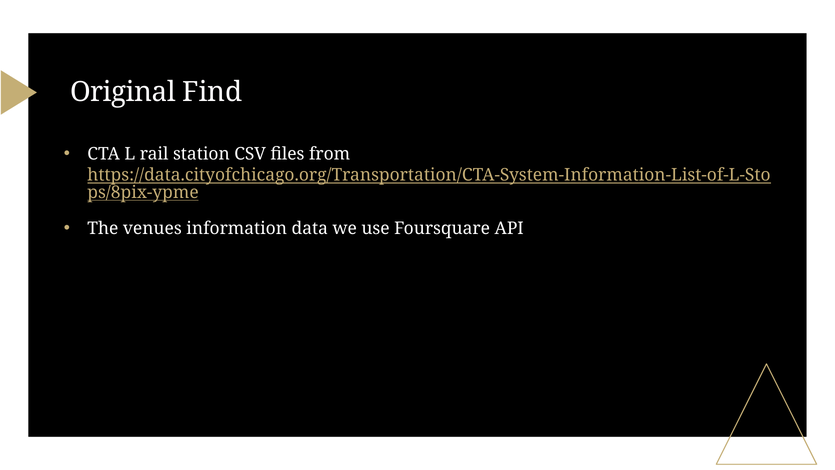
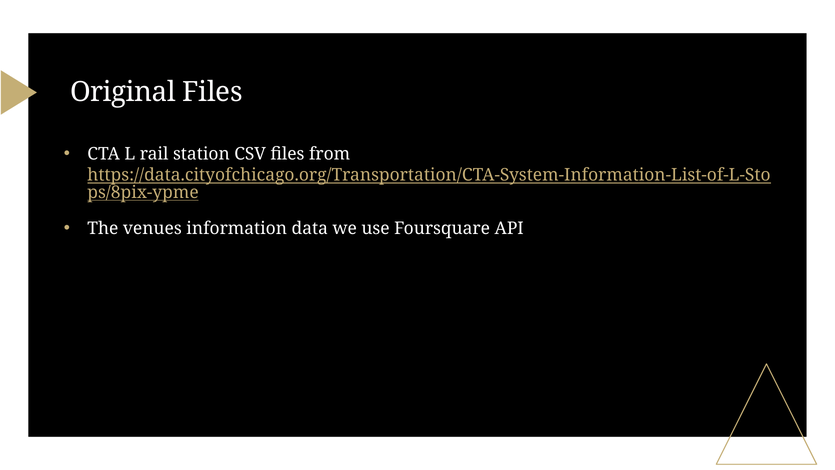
Original Find: Find -> Files
